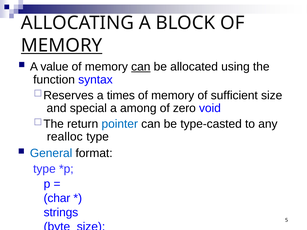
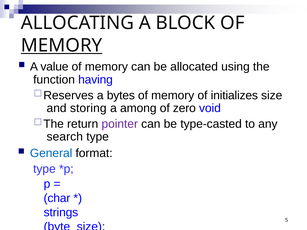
can at (141, 67) underline: present -> none
syntax: syntax -> having
times: times -> bytes
sufficient: sufficient -> initializes
special: special -> storing
pointer colour: blue -> purple
realloc: realloc -> search
